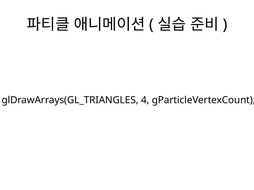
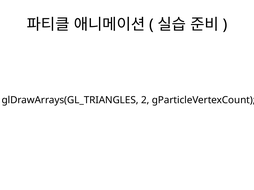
4: 4 -> 2
